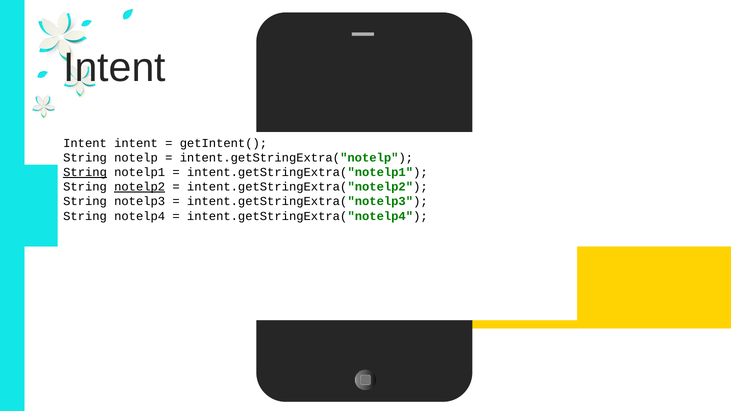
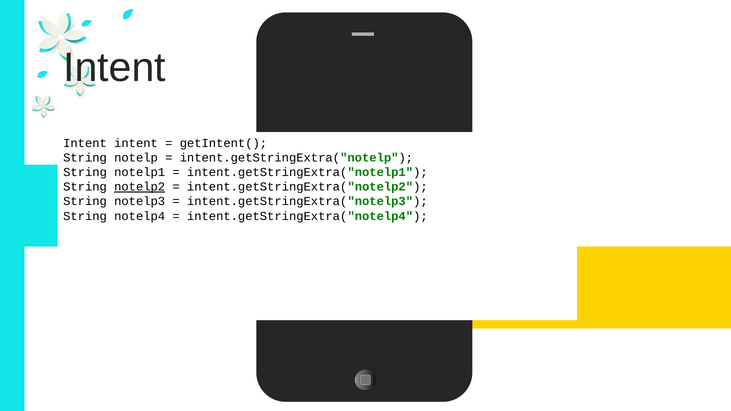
String at (85, 172) underline: present -> none
